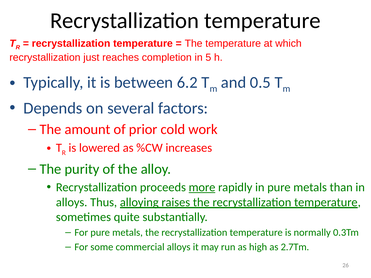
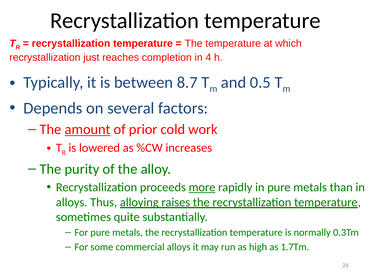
5: 5 -> 4
6.2: 6.2 -> 8.7
amount underline: none -> present
2.7Tm: 2.7Tm -> 1.7Tm
